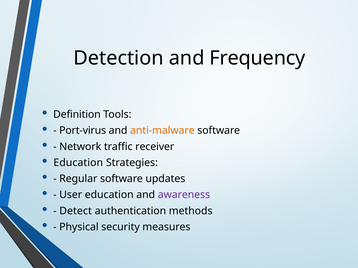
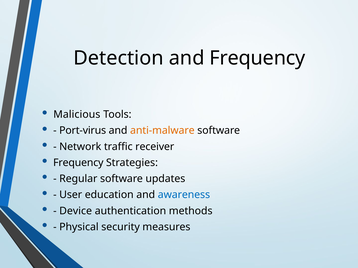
Definition: Definition -> Malicious
Education at (78, 163): Education -> Frequency
awareness colour: purple -> blue
Detect: Detect -> Device
